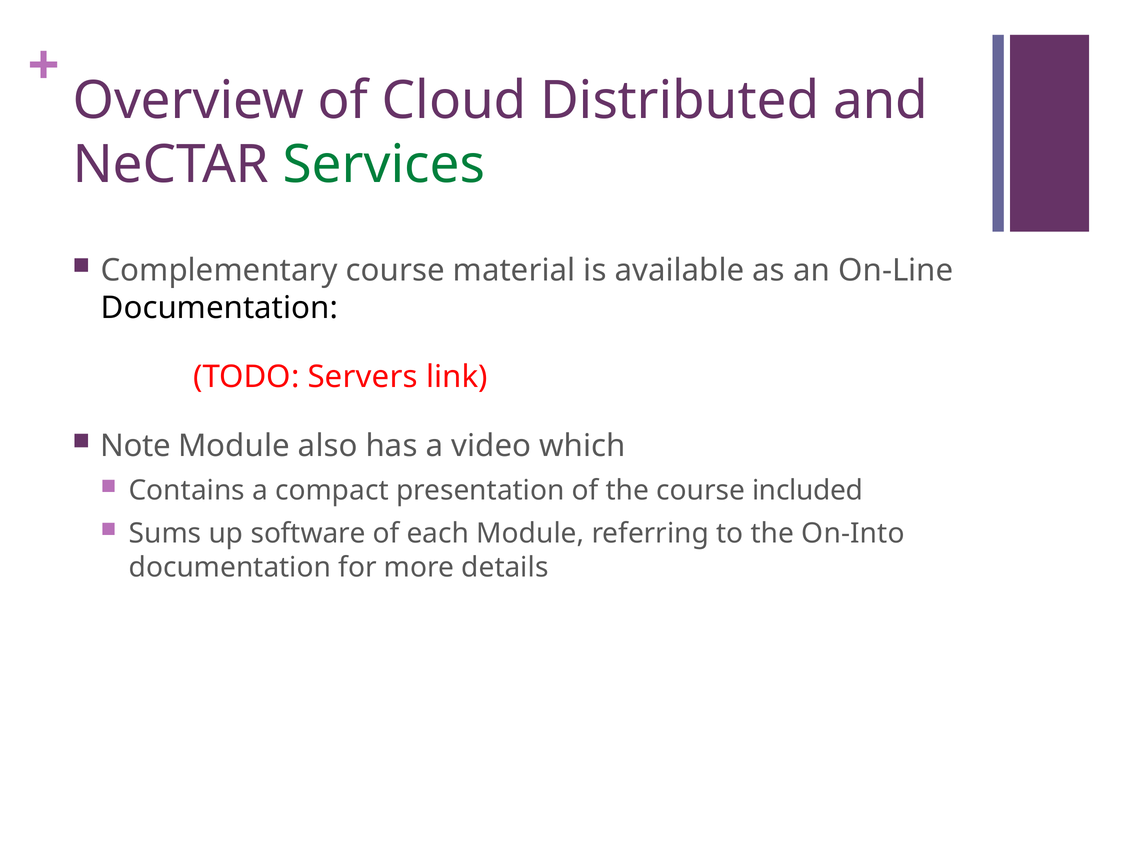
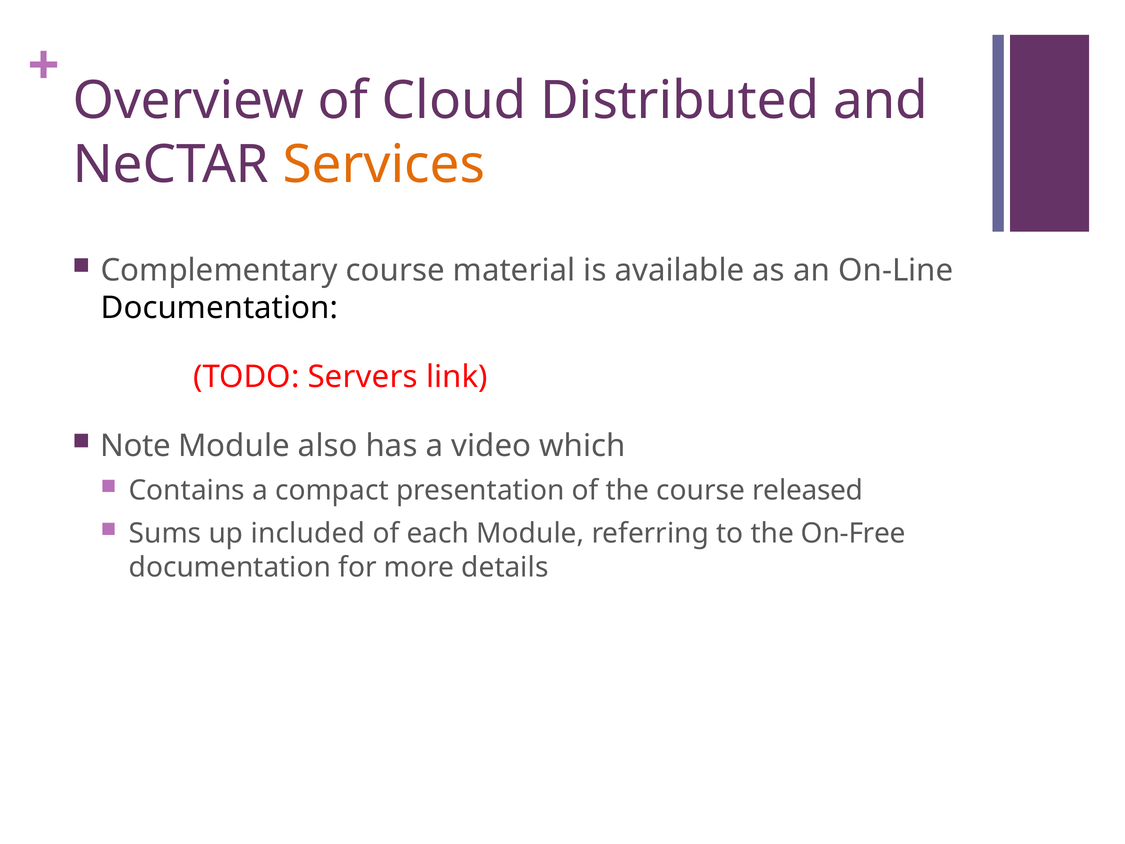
Services colour: green -> orange
included: included -> released
software: software -> included
On-Into: On-Into -> On-Free
